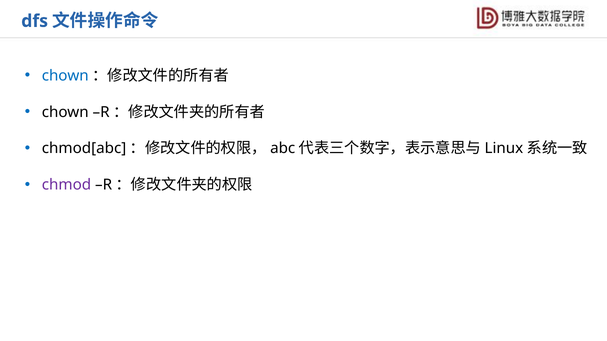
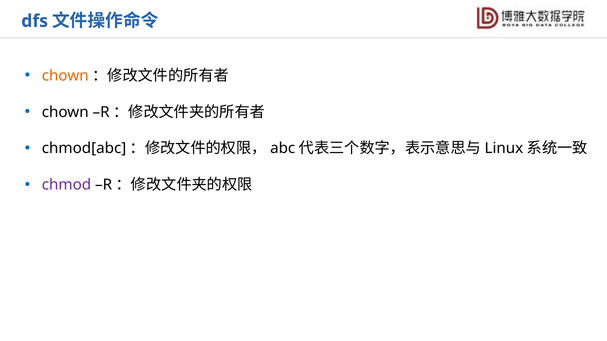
chown at (65, 76) colour: blue -> orange
